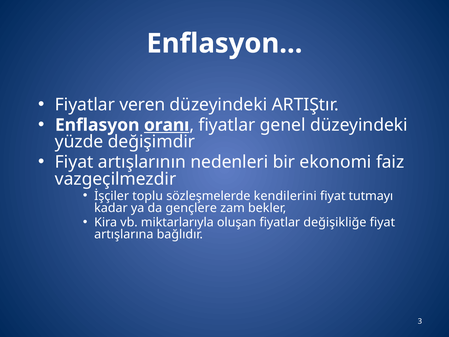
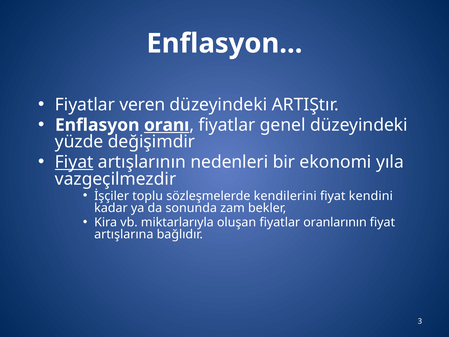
Fiyat at (74, 162) underline: none -> present
faiz: faiz -> yıla
tutmayı: tutmayı -> kendini
gençlere: gençlere -> sonunda
değişikliğe: değişikliğe -> oranlarının
